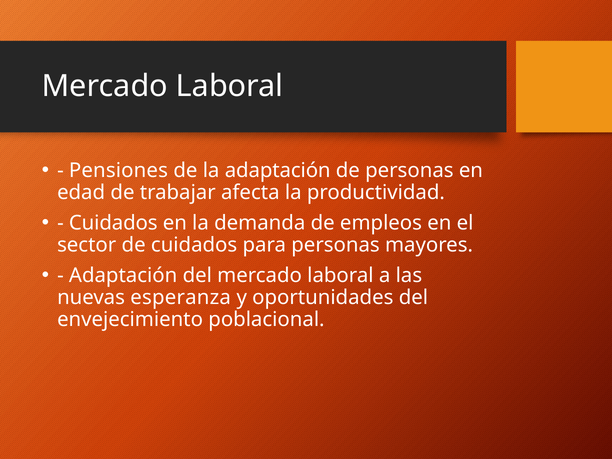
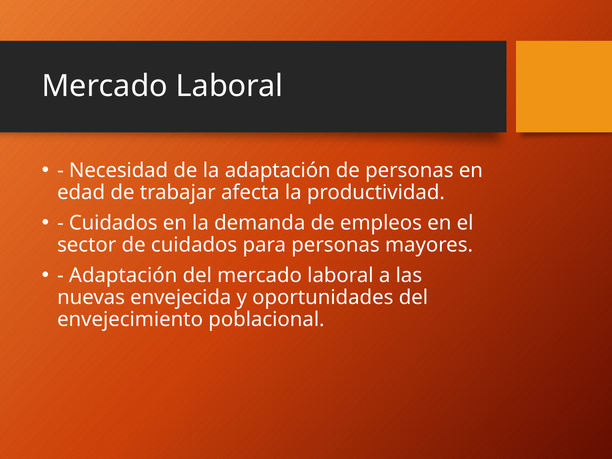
Pensiones: Pensiones -> Necesidad
esperanza: esperanza -> envejecida
